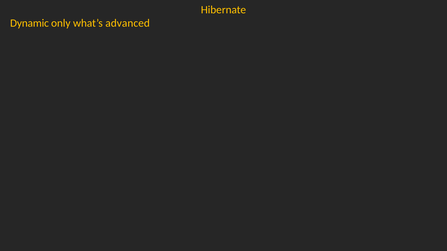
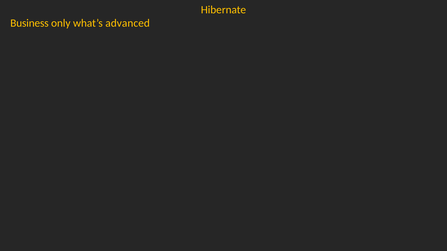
Dynamic: Dynamic -> Business
